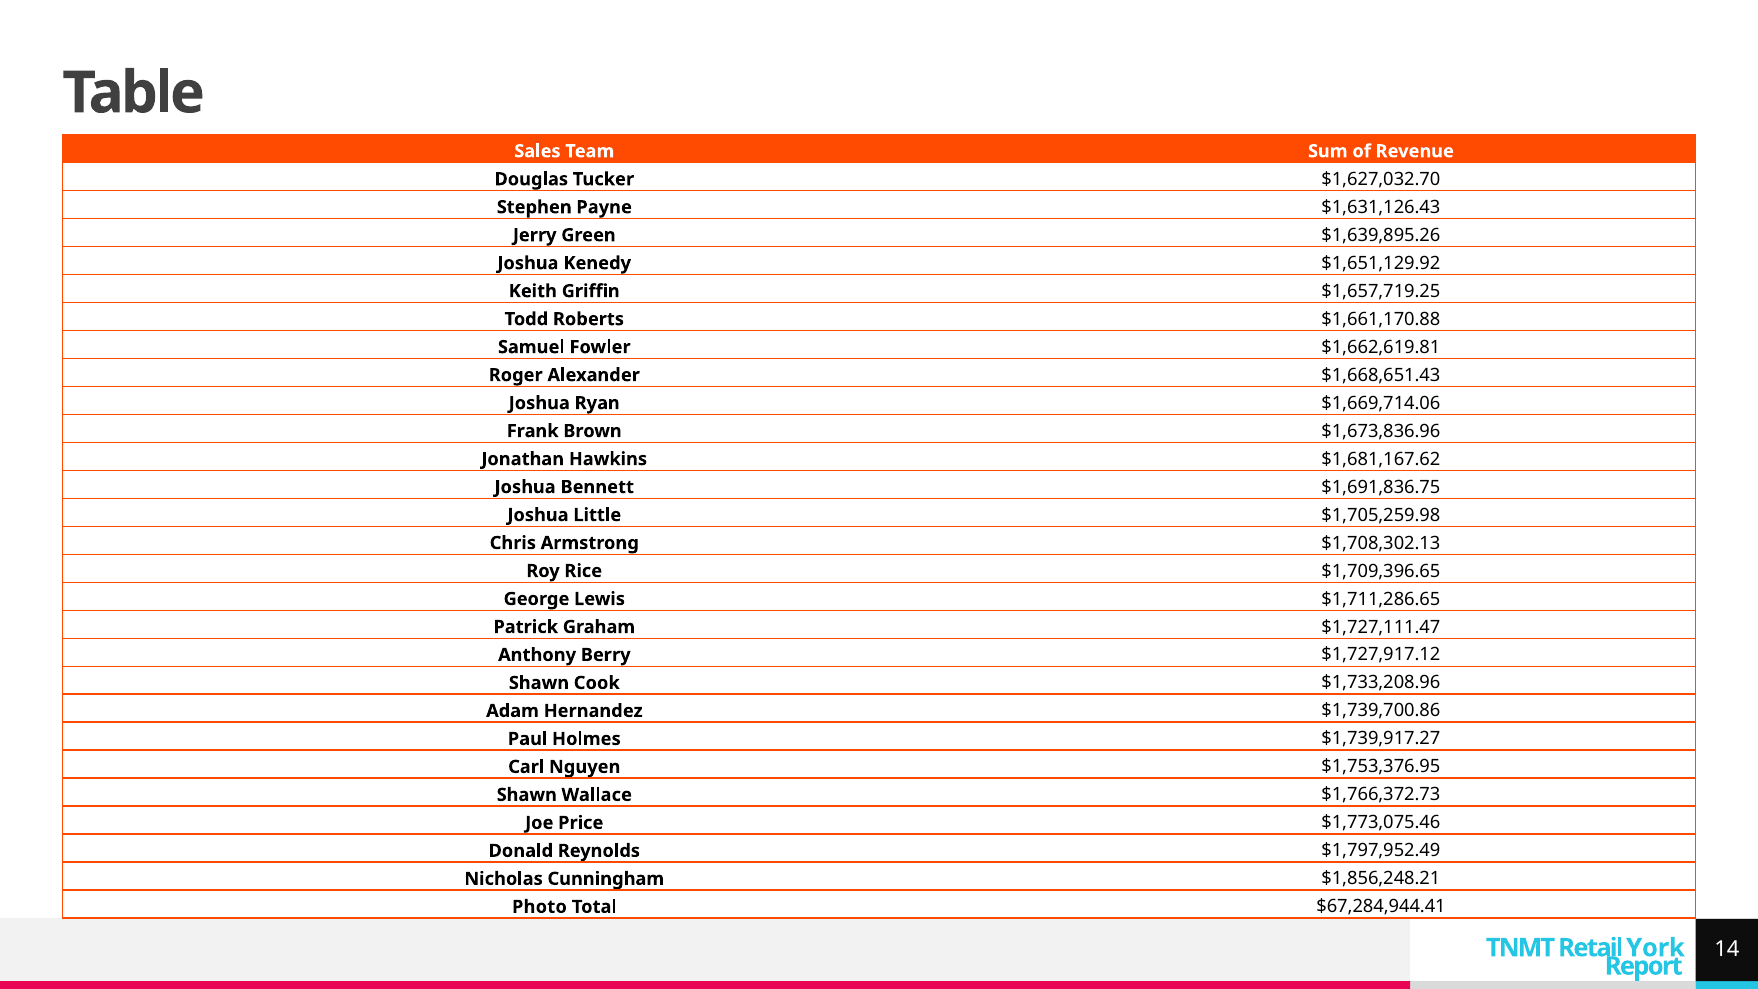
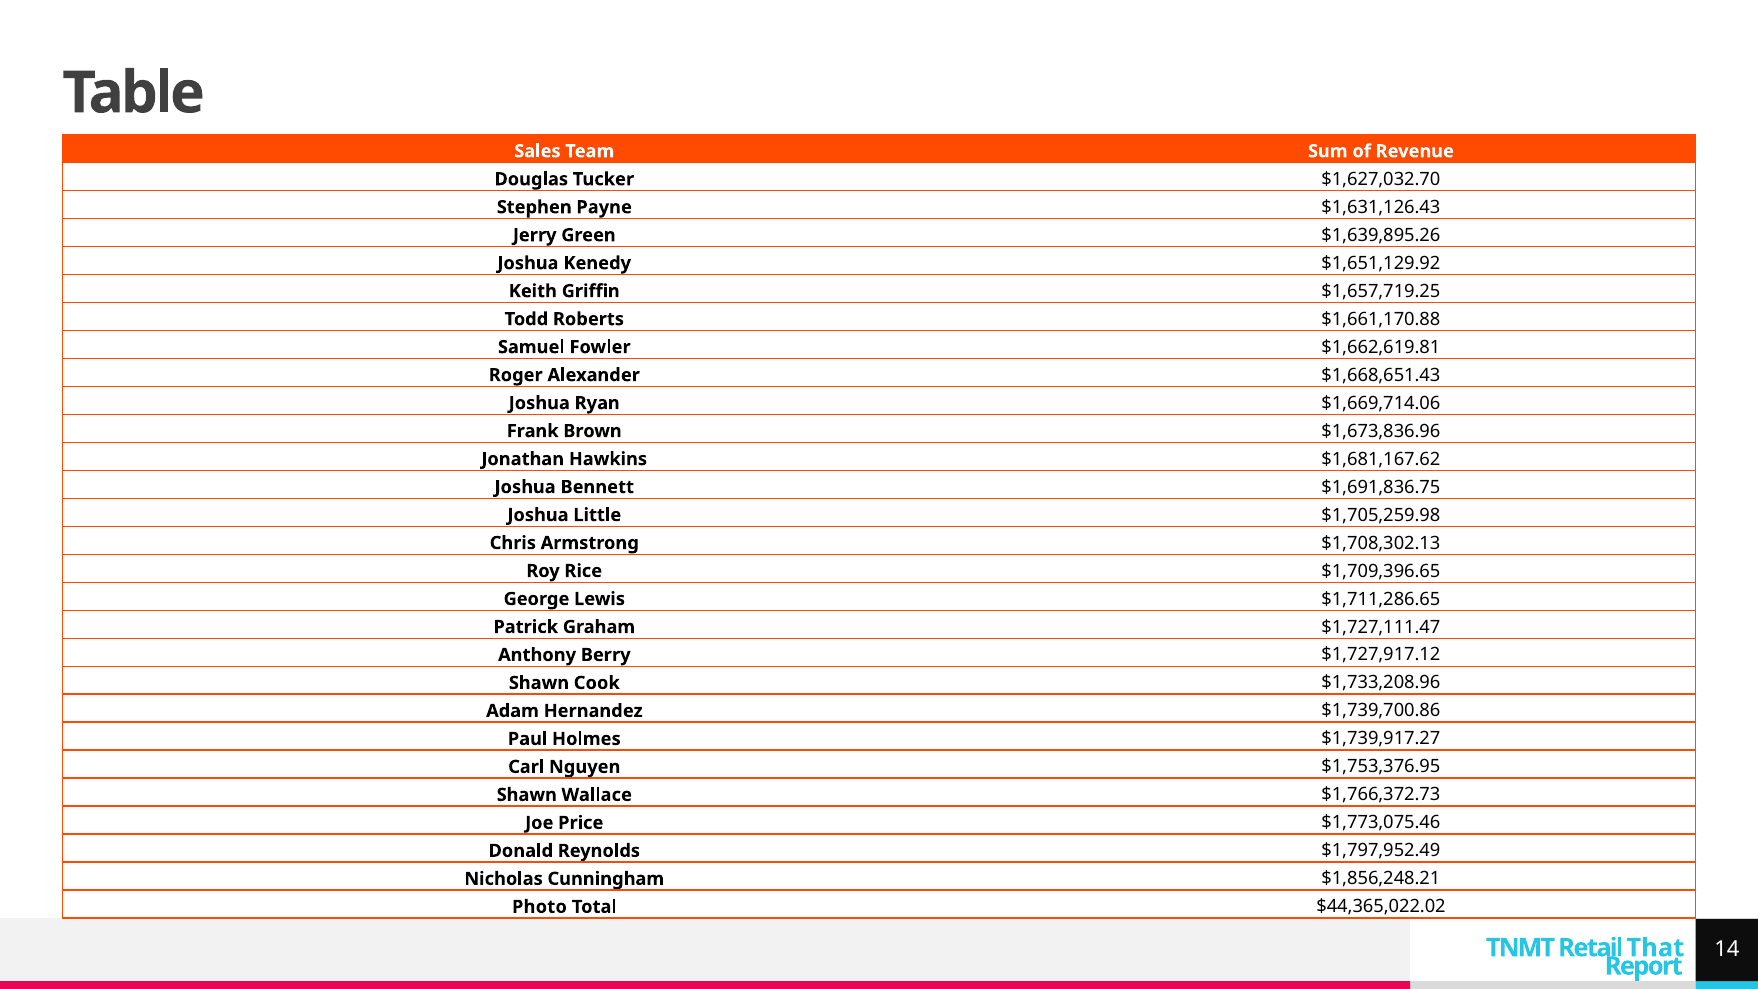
$67,284,944.41: $67,284,944.41 -> $44,365,022.02
York: York -> That
